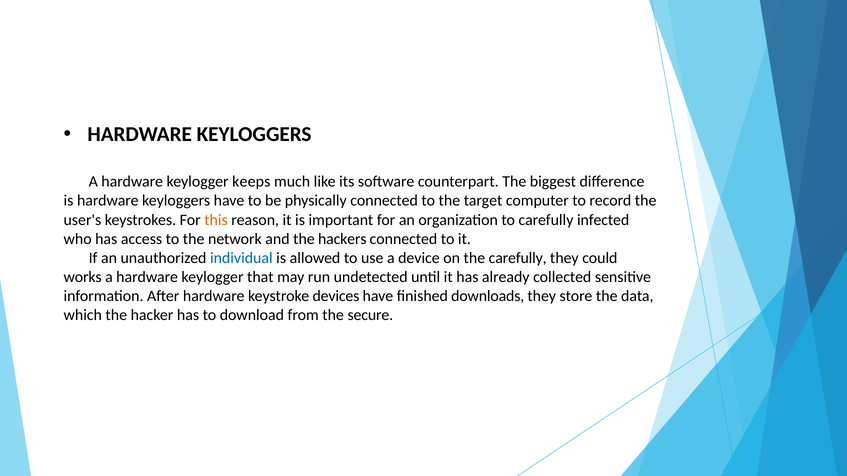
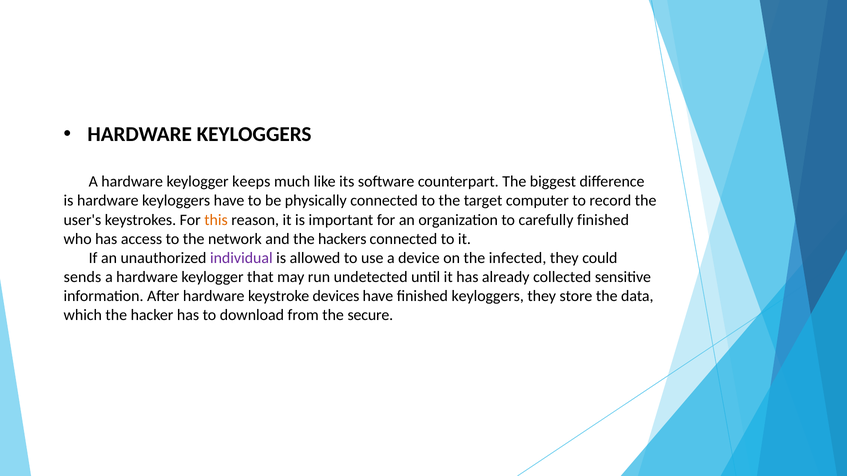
carefully infected: infected -> finished
individual colour: blue -> purple
the carefully: carefully -> infected
works: works -> sends
finished downloads: downloads -> keyloggers
